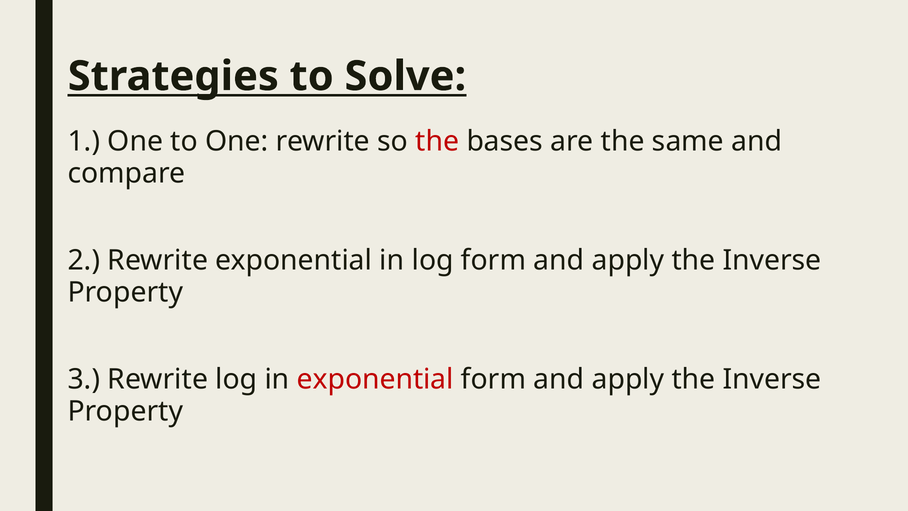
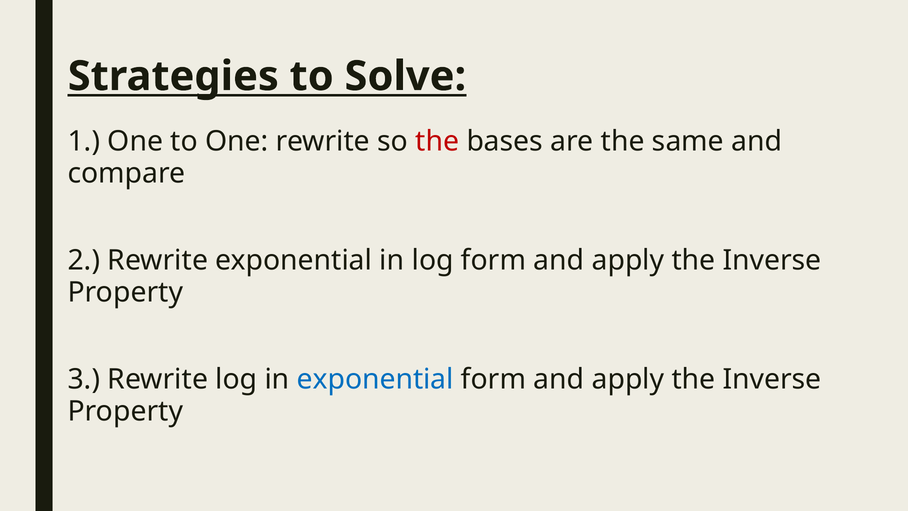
exponential at (375, 379) colour: red -> blue
